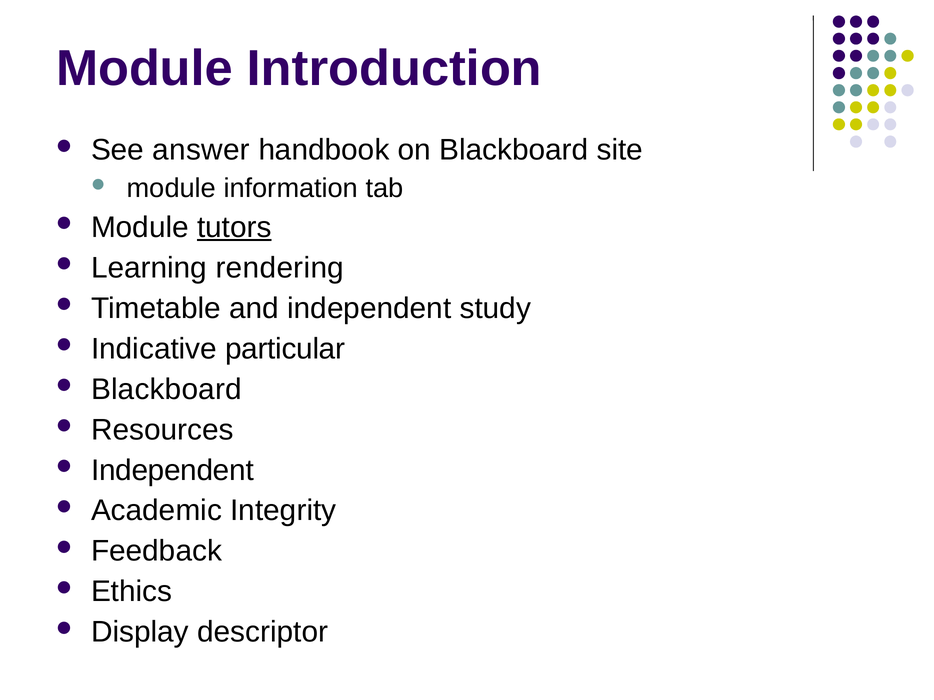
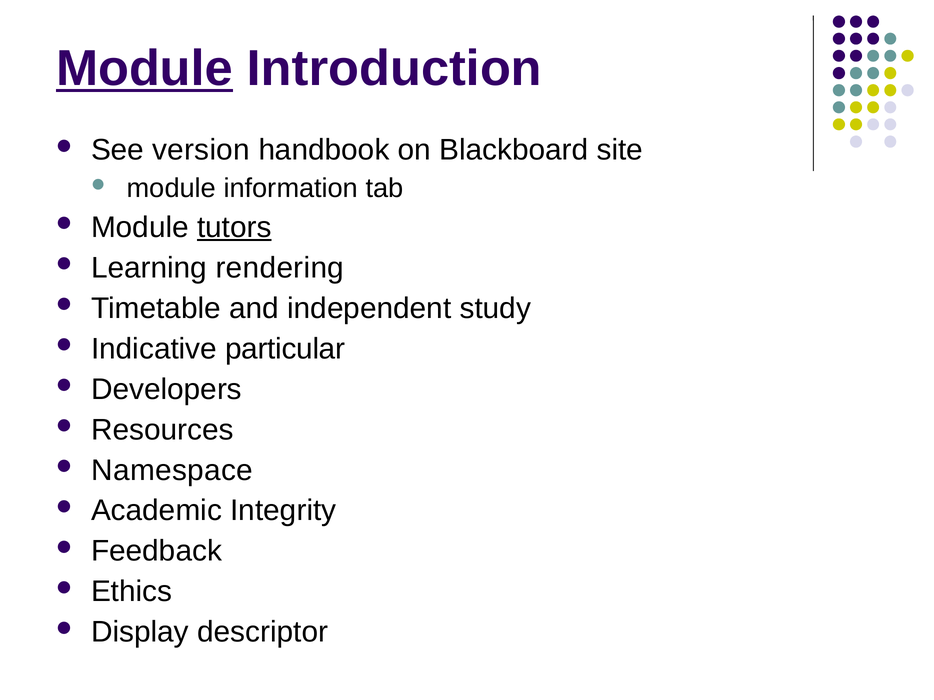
Module at (144, 69) underline: none -> present
answer: answer -> version
Blackboard at (166, 389): Blackboard -> Developers
Independent at (172, 471): Independent -> Namespace
